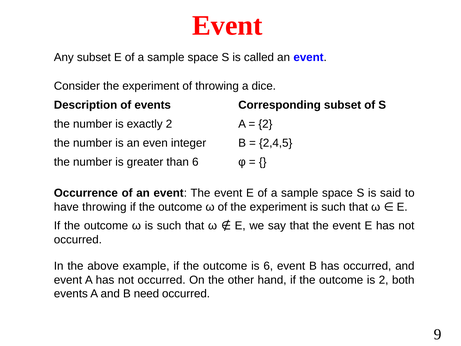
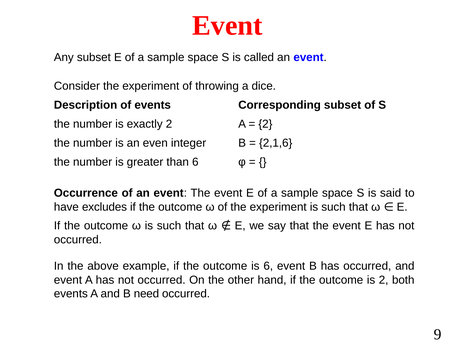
2,4,5: 2,4,5 -> 2,1,6
have throwing: throwing -> excludes
